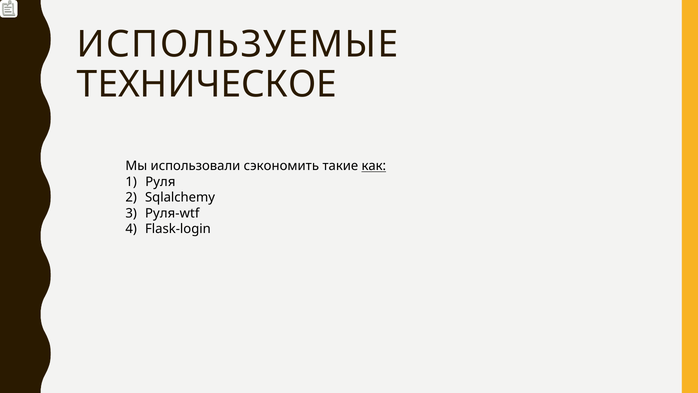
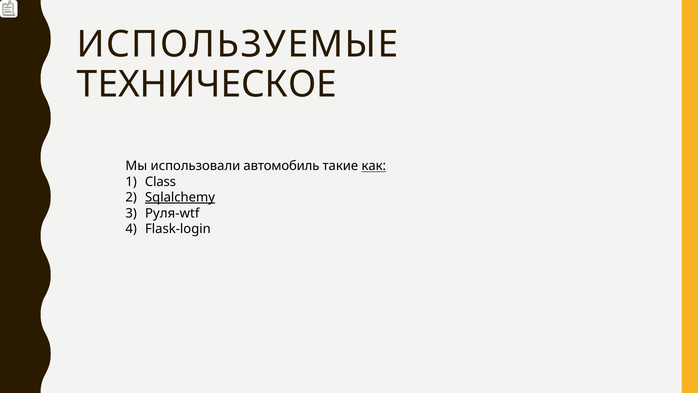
сэкономить: сэкономить -> автомобиль
Руля: Руля -> Class
Sqlalchemy underline: none -> present
